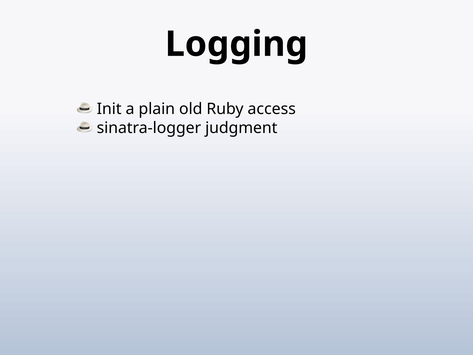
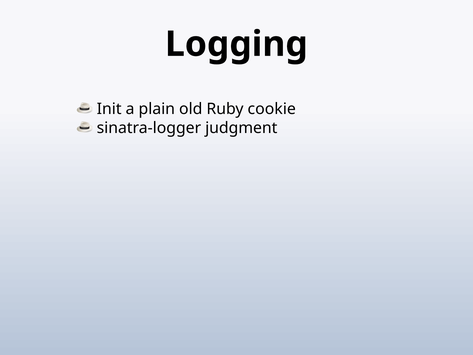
access: access -> cookie
